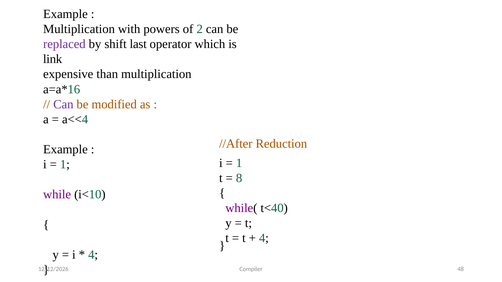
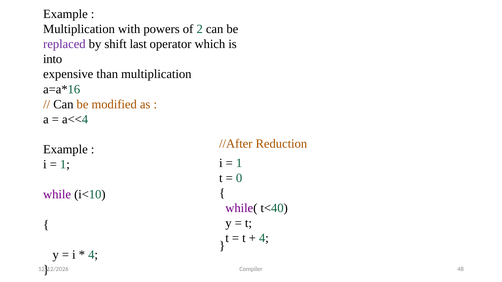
link: link -> into
Can at (63, 104) colour: purple -> black
8: 8 -> 0
